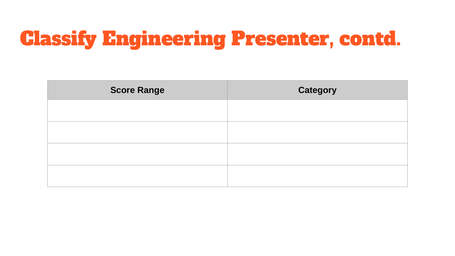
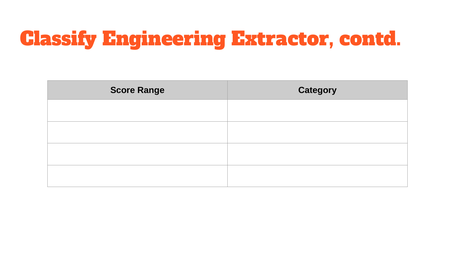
Presenter: Presenter -> Extractor
